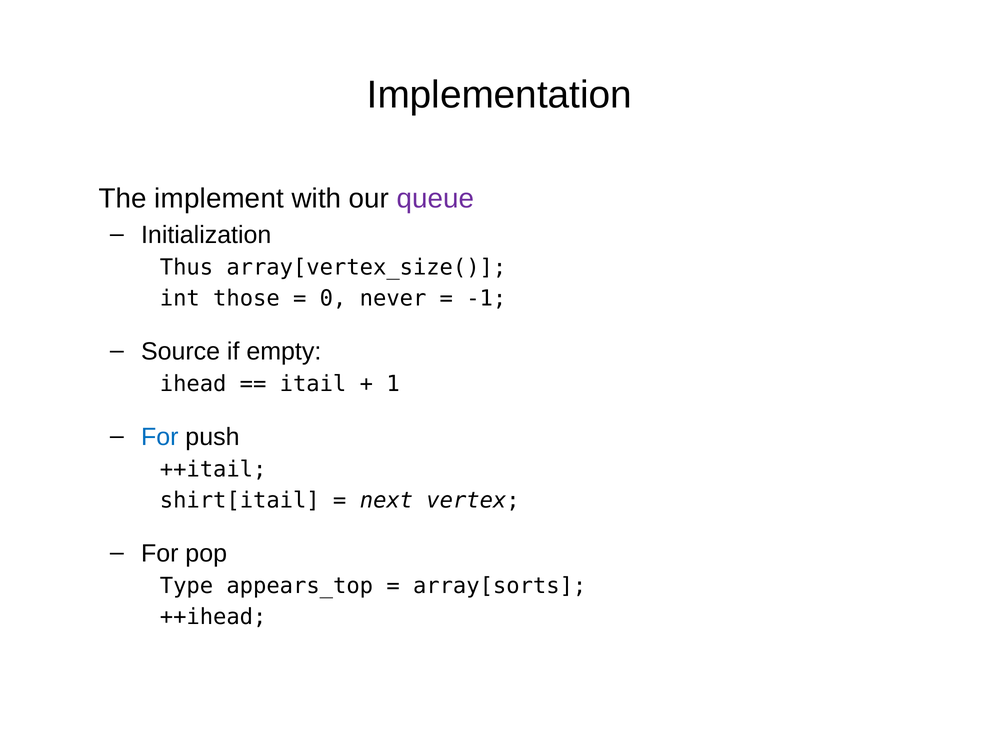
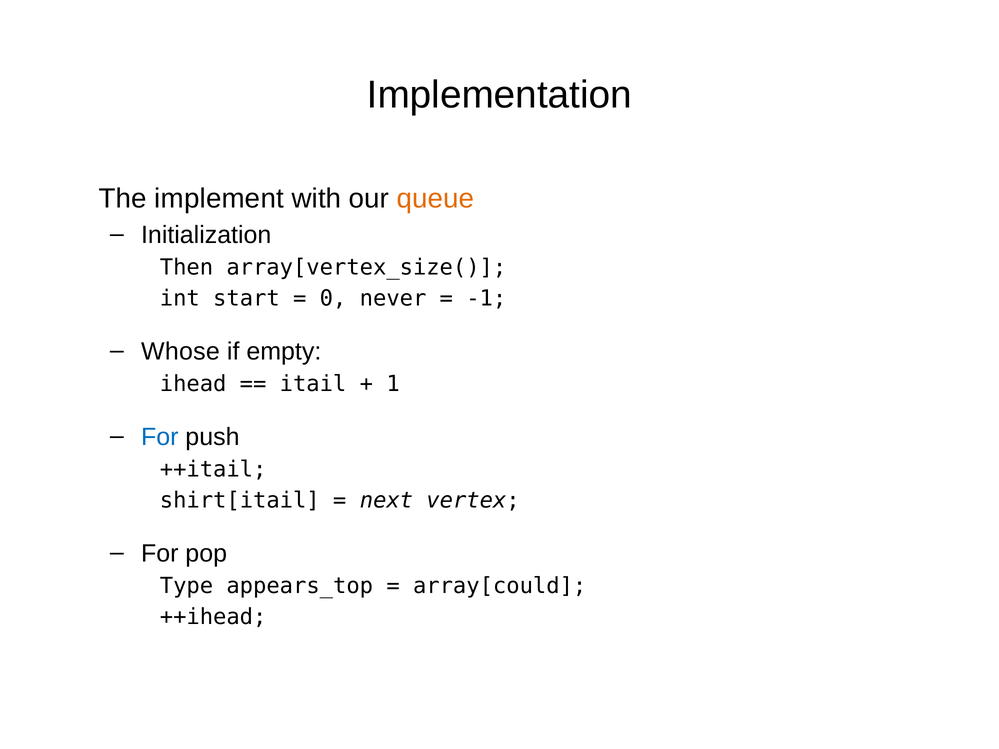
queue colour: purple -> orange
Thus: Thus -> Then
those: those -> start
Source: Source -> Whose
array[sorts: array[sorts -> array[could
